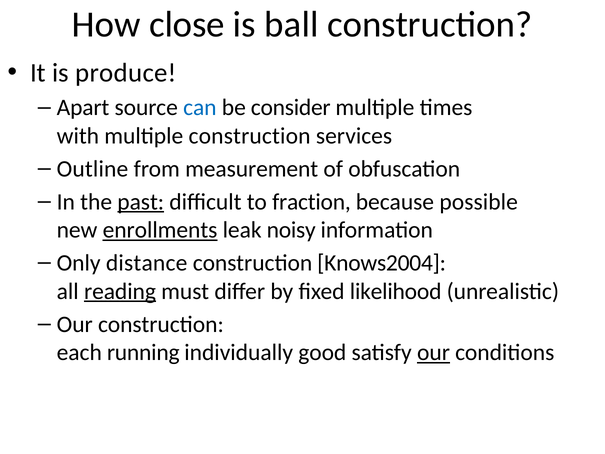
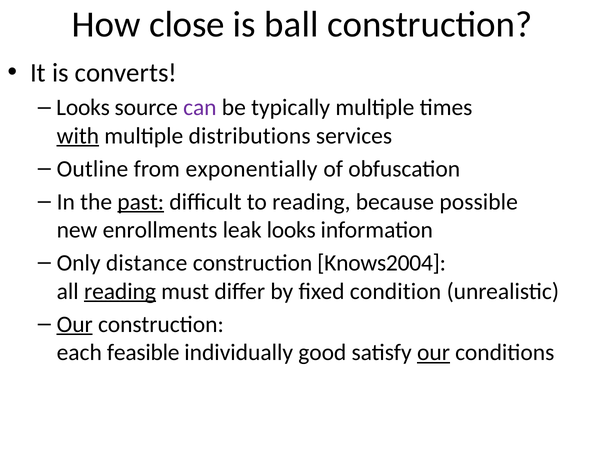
produce: produce -> converts
Apart at (83, 107): Apart -> Looks
can colour: blue -> purple
consider: consider -> typically
with underline: none -> present
multiple construction: construction -> distributions
measurement: measurement -> exponentially
to fraction: fraction -> reading
enrollments underline: present -> none
leak noisy: noisy -> looks
likelihood: likelihood -> condition
Our at (75, 324) underline: none -> present
running: running -> feasible
